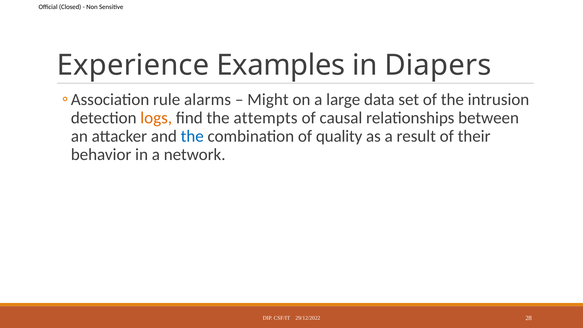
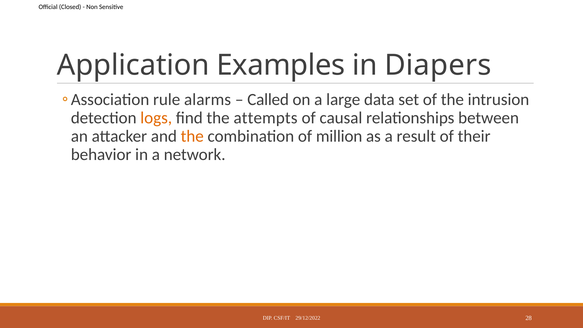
Experience: Experience -> Application
Might: Might -> Called
the at (192, 136) colour: blue -> orange
quality: quality -> million
